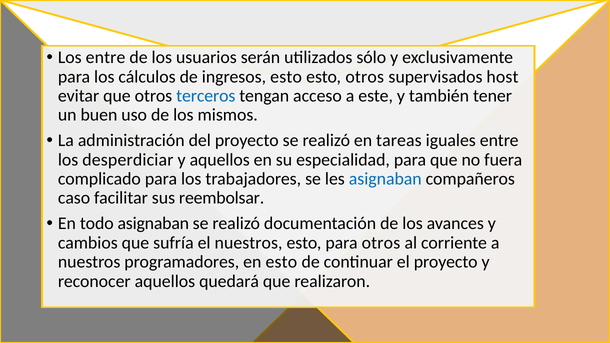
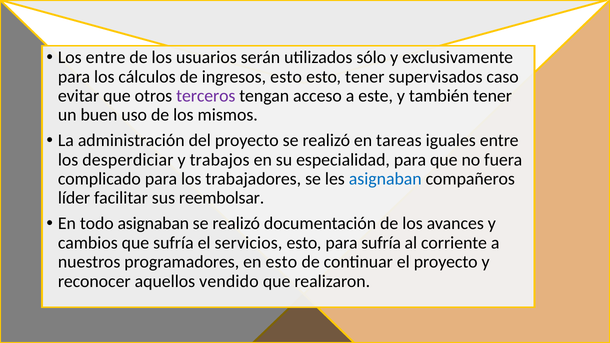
esto otros: otros -> tener
host: host -> caso
terceros colour: blue -> purple
y aquellos: aquellos -> trabajos
caso: caso -> líder
el nuestros: nuestros -> servicios
para otros: otros -> sufría
quedará: quedará -> vendido
